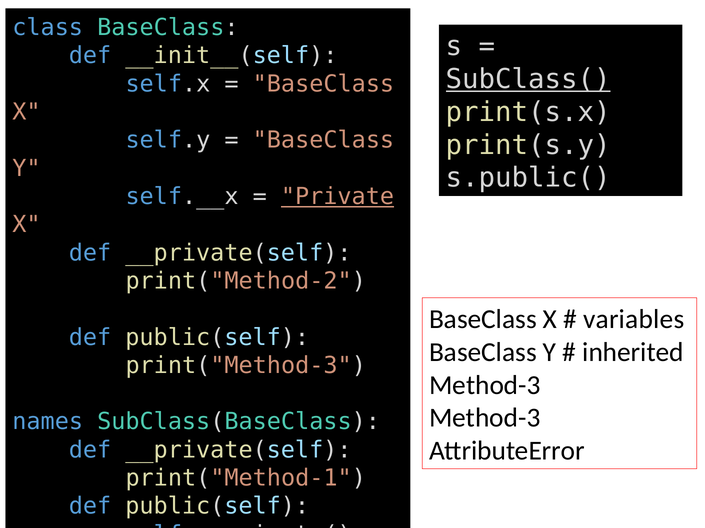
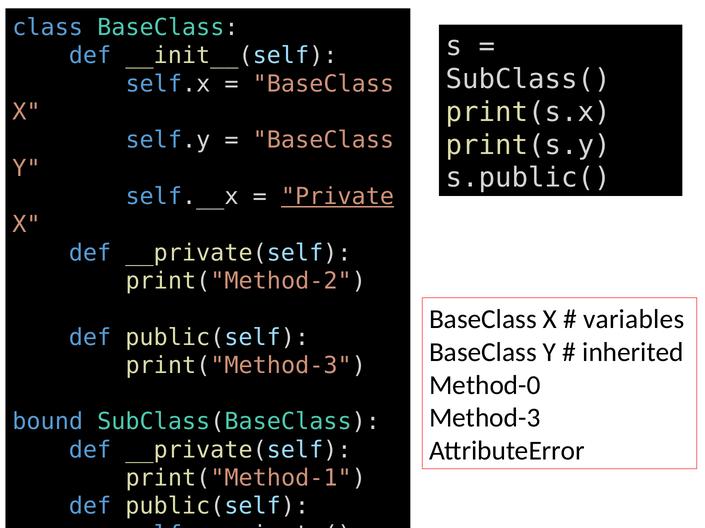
SubClass( underline: present -> none
Method-3 at (485, 386): Method-3 -> Method-0
names: names -> bound
